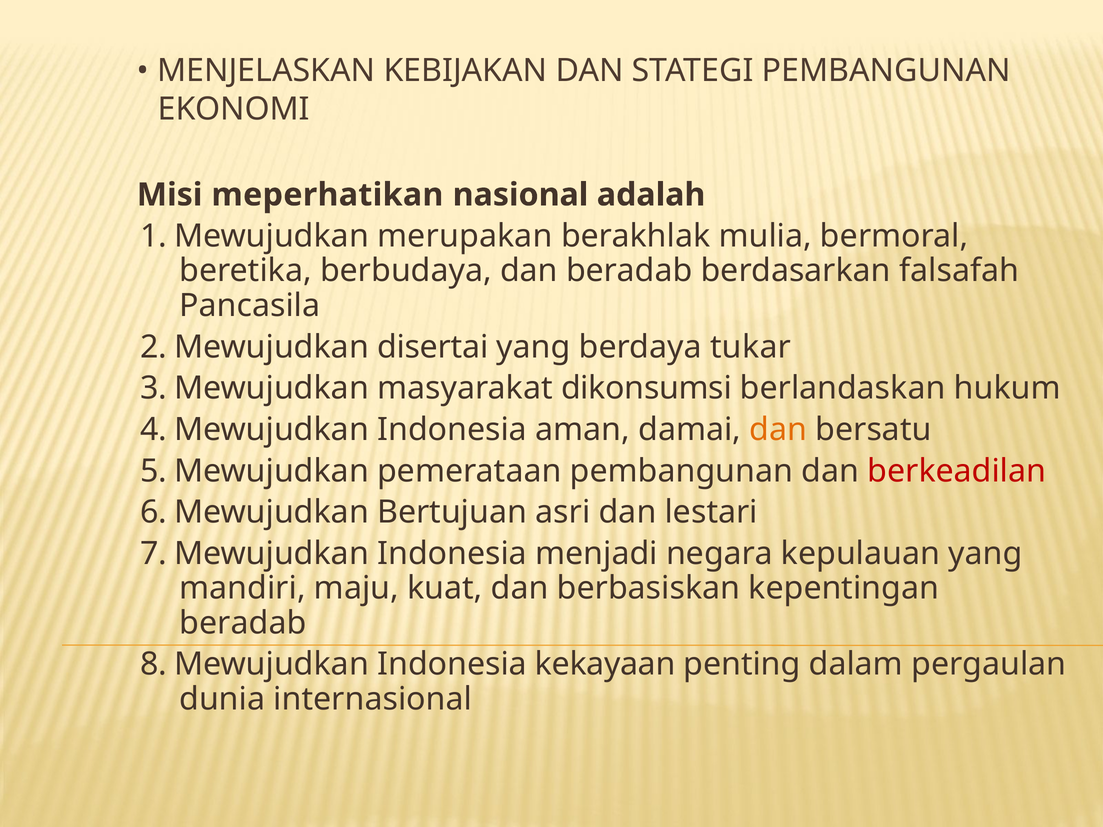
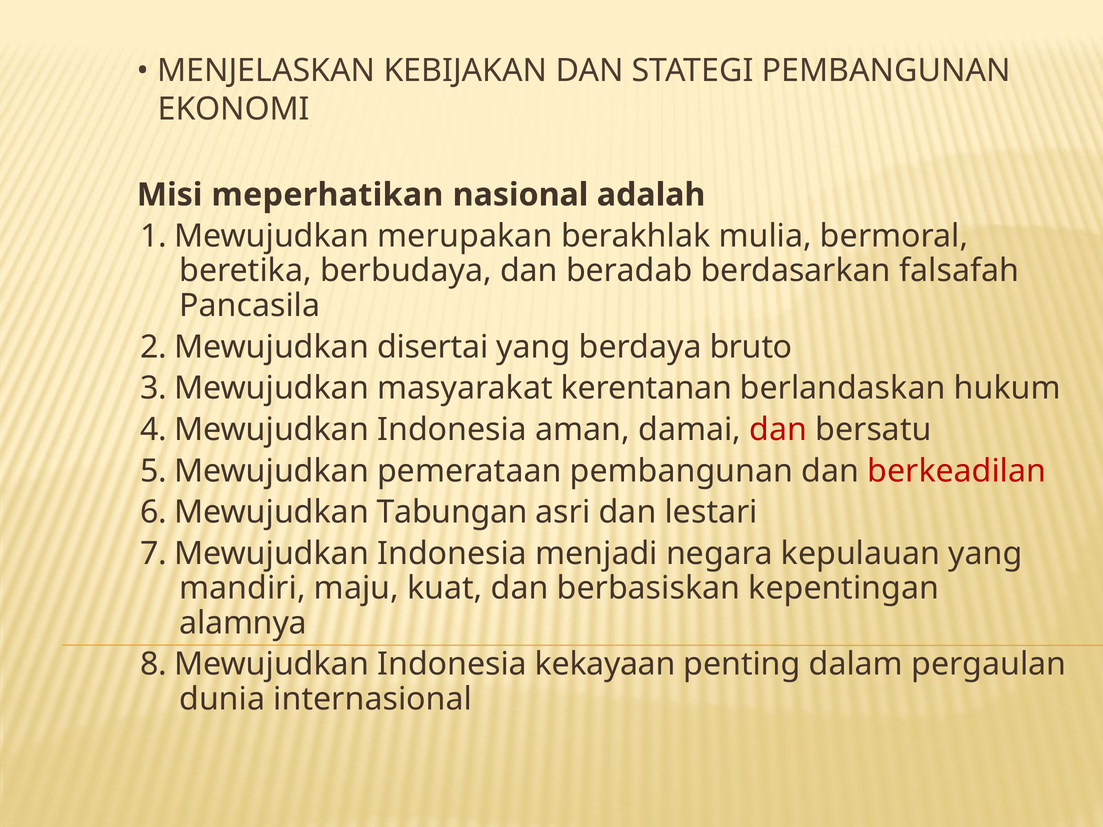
tukar: tukar -> bruto
dikonsumsi: dikonsumsi -> kerentanan
dan at (778, 430) colour: orange -> red
Bertujuan: Bertujuan -> Tabungan
beradab at (243, 623): beradab -> alamnya
